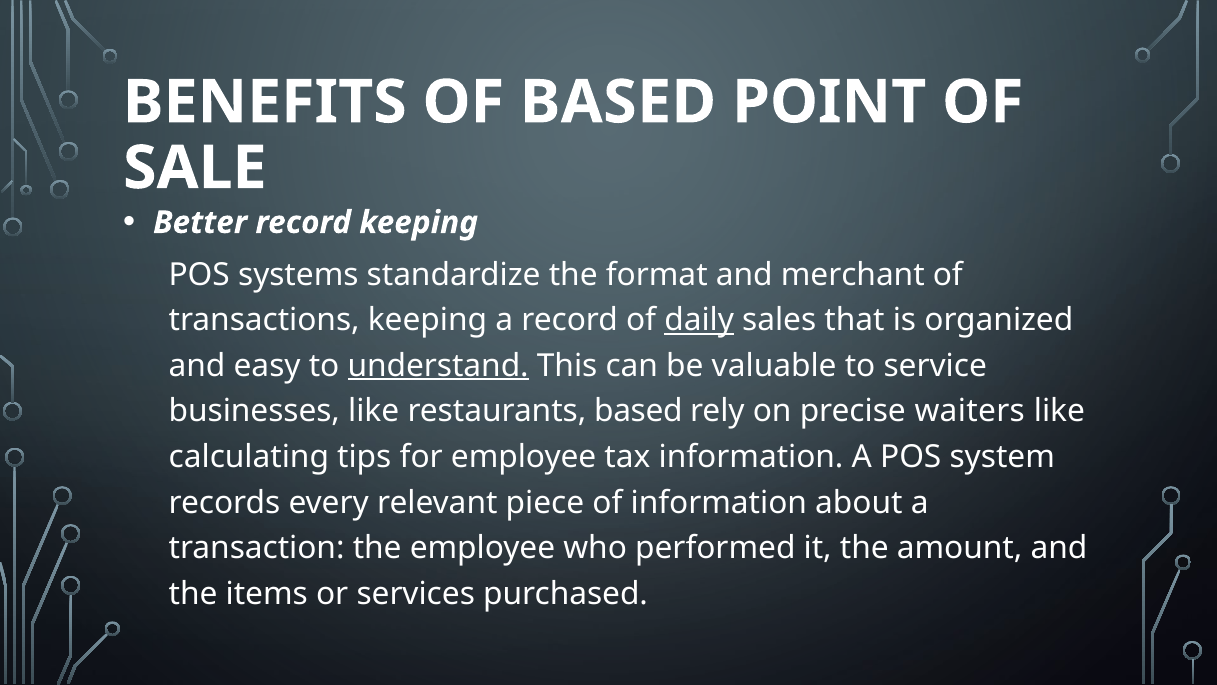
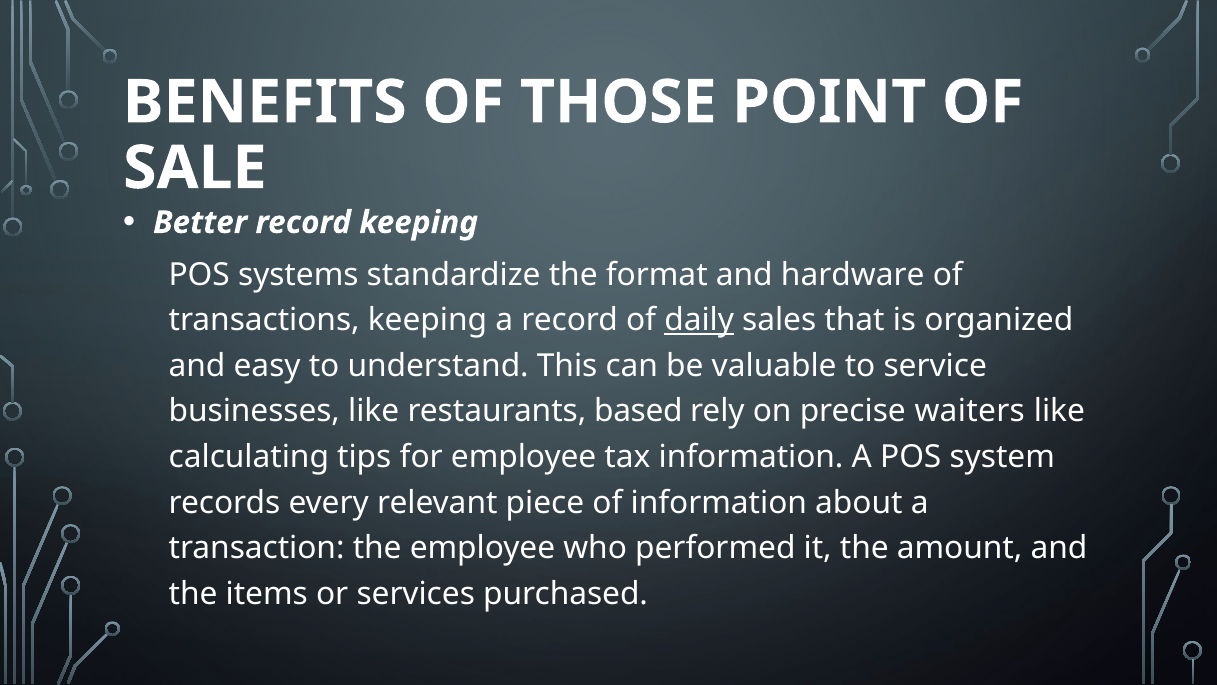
OF BASED: BASED -> THOSE
merchant: merchant -> hardware
understand underline: present -> none
